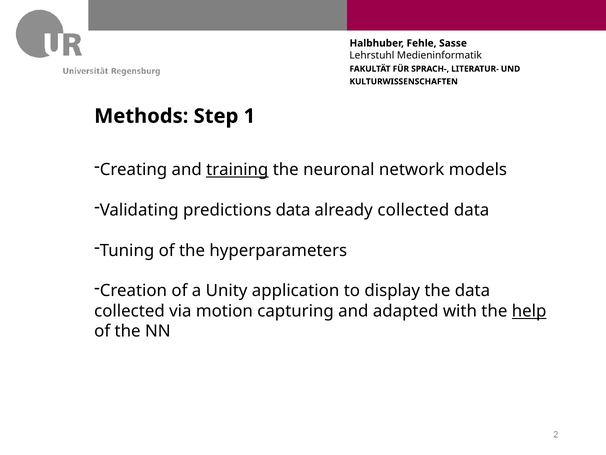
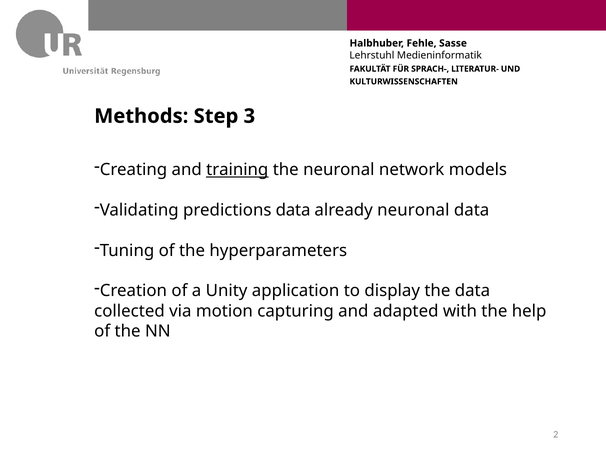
1: 1 -> 3
already collected: collected -> neuronal
help underline: present -> none
